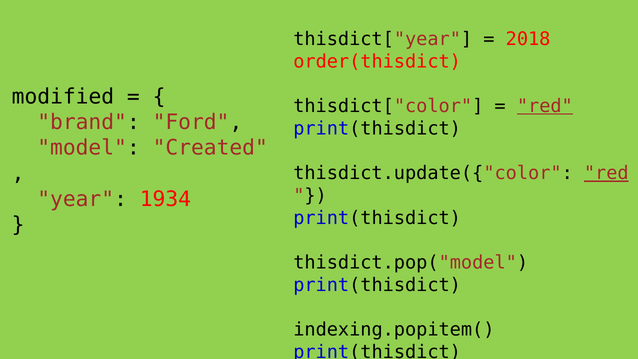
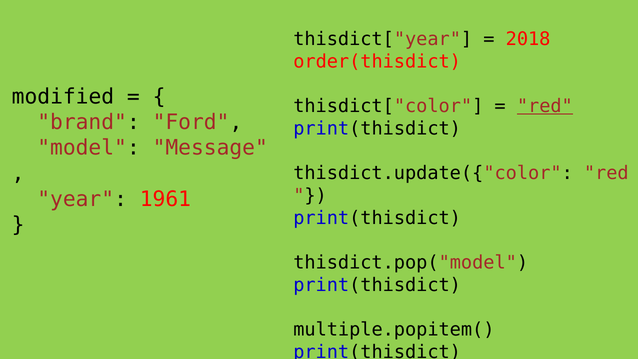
Created: Created -> Message
red at (606, 173) underline: present -> none
1934: 1934 -> 1961
indexing.popitem(: indexing.popitem( -> multiple.popitem(
